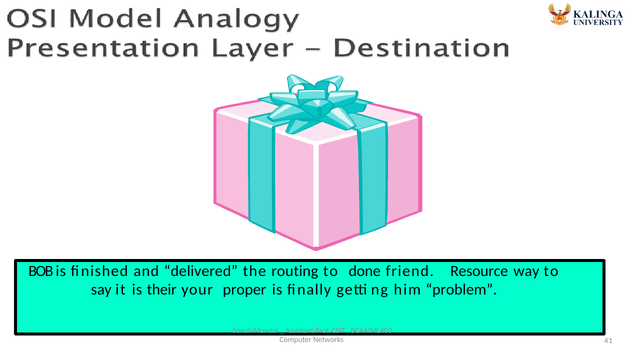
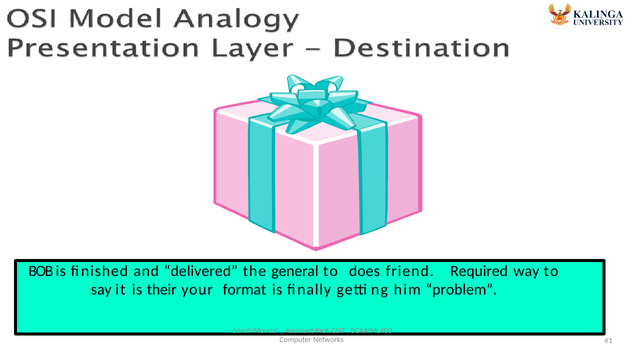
routing: routing -> general
done: done -> does
Resource: Resource -> Required
proper: proper -> format
